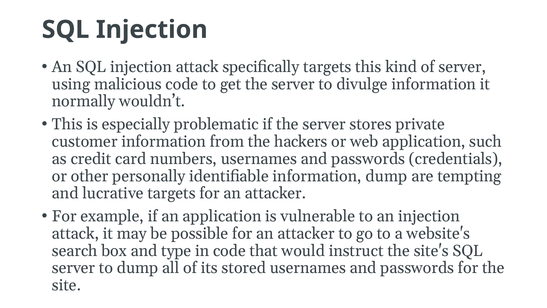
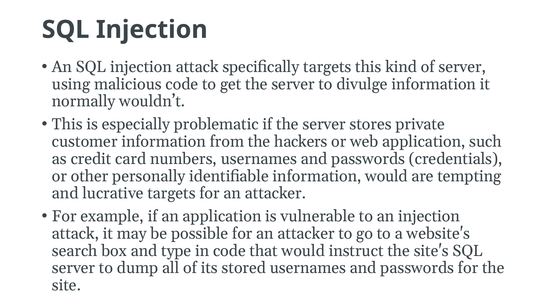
information dump: dump -> would
